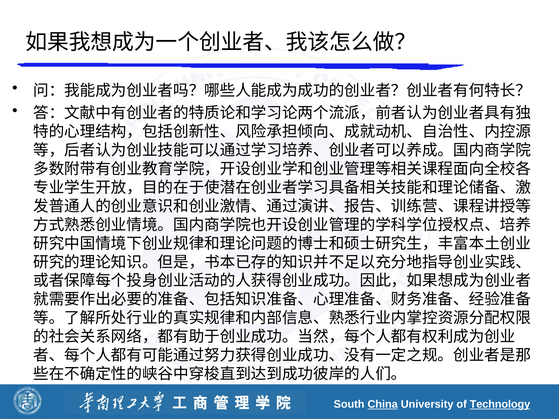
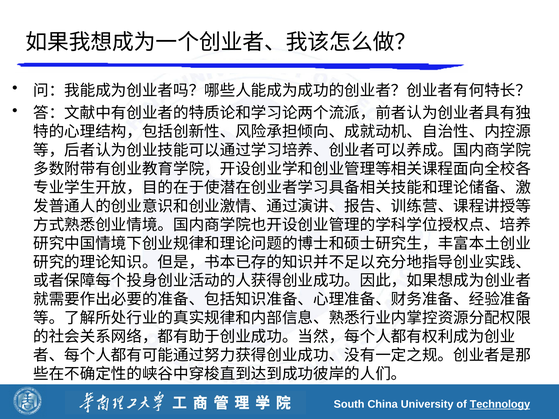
China underline: present -> none
